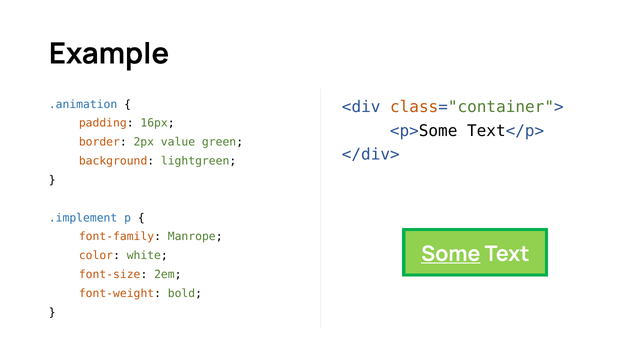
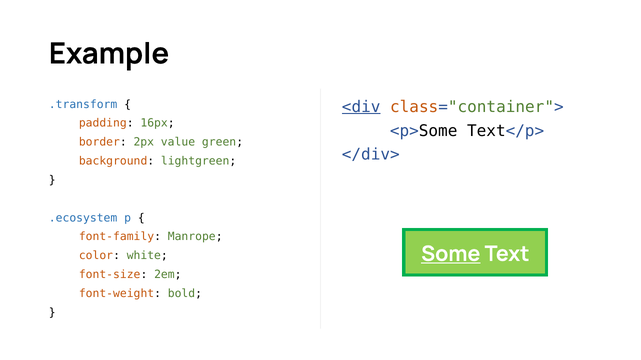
.animation: .animation -> .transform
<div underline: none -> present
.implement: .implement -> .ecosystem
